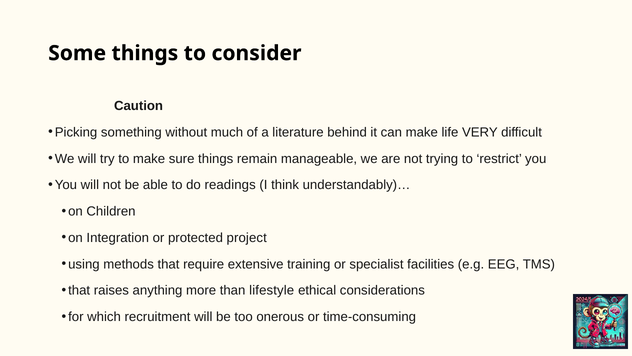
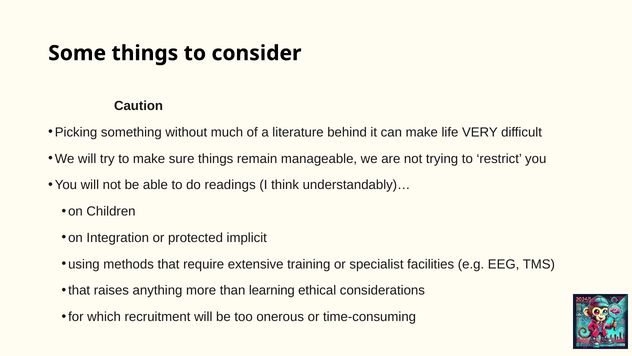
project: project -> implicit
lifestyle: lifestyle -> learning
